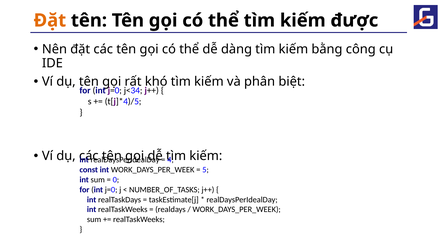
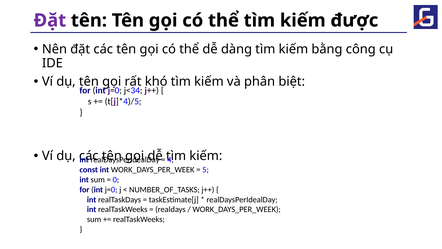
Đặt at (50, 20) colour: orange -> purple
